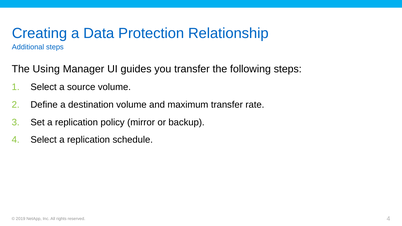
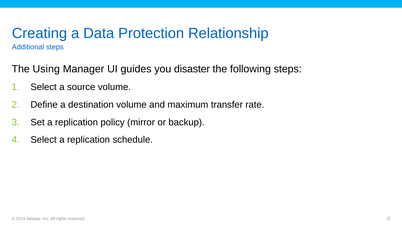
you transfer: transfer -> disaster
